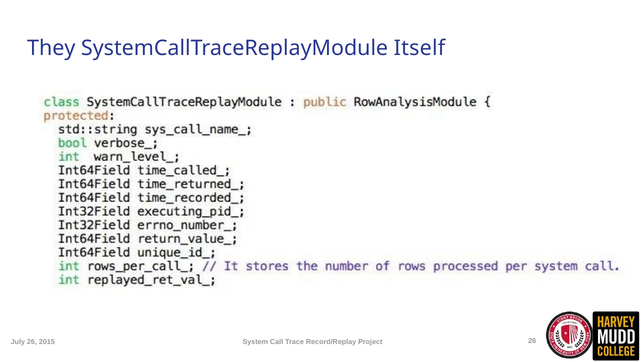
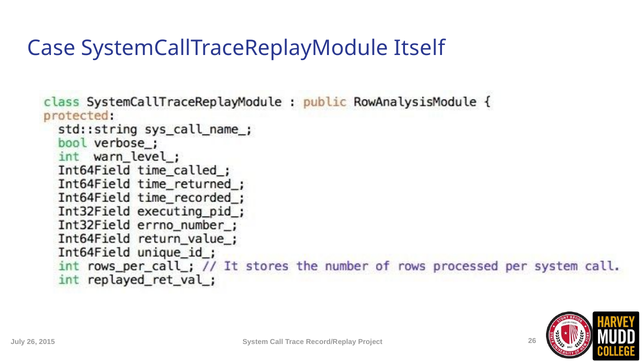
They: They -> Case
